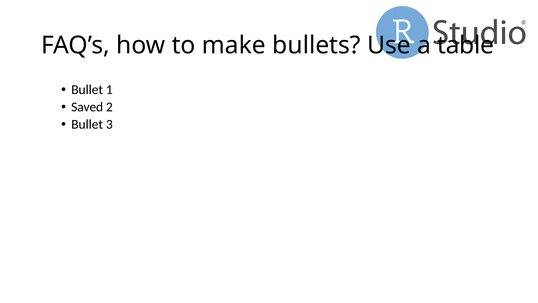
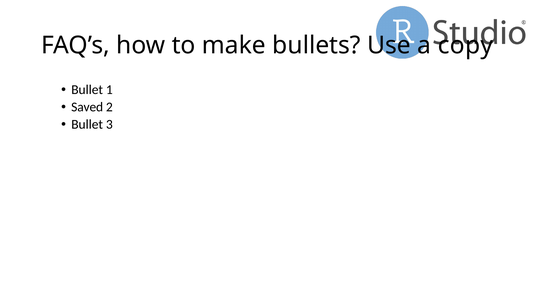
table: table -> copy
